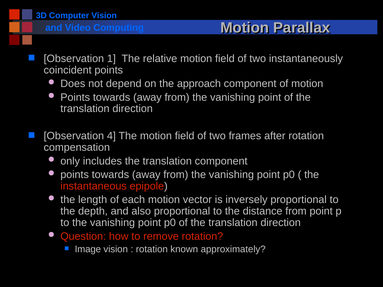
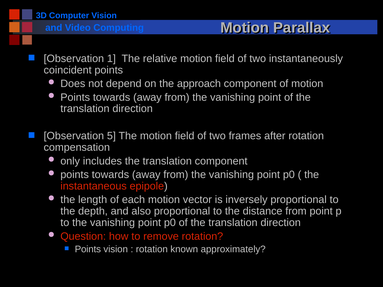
4: 4 -> 5
Image at (88, 249): Image -> Points
